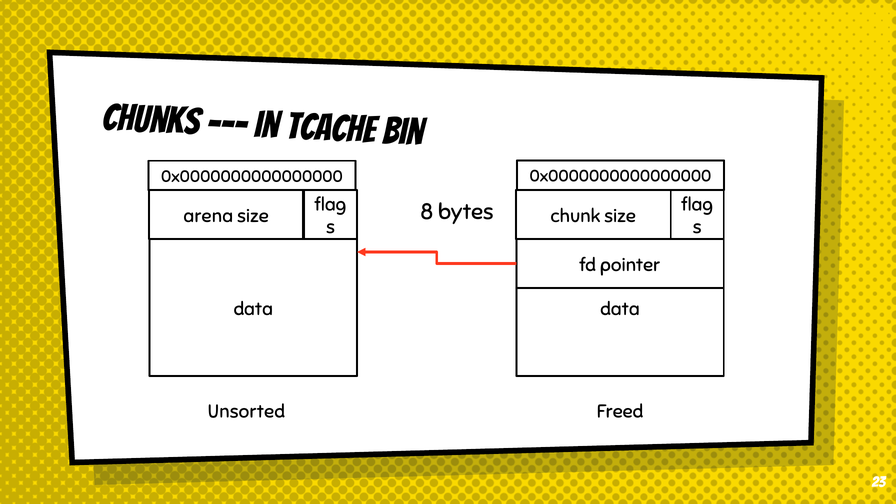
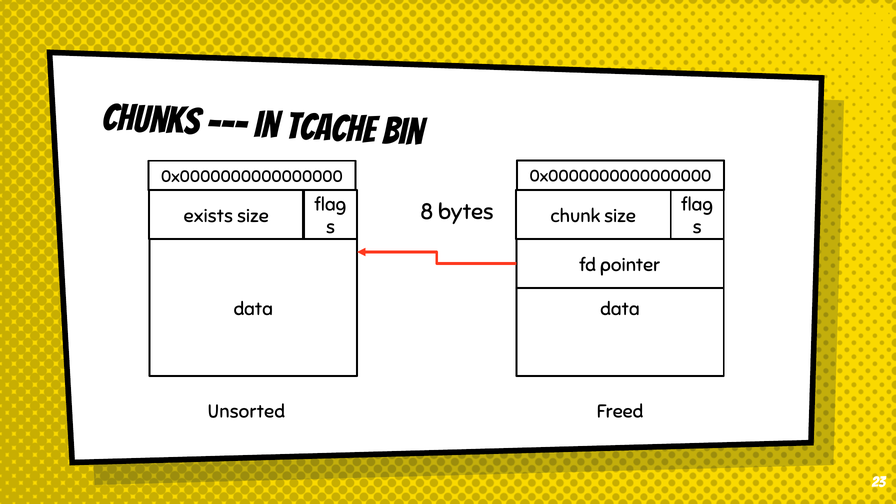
arena: arena -> exists
